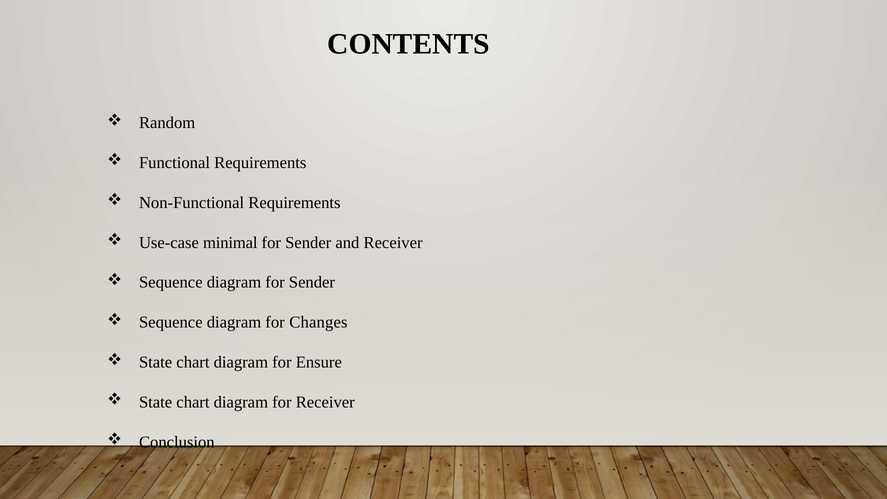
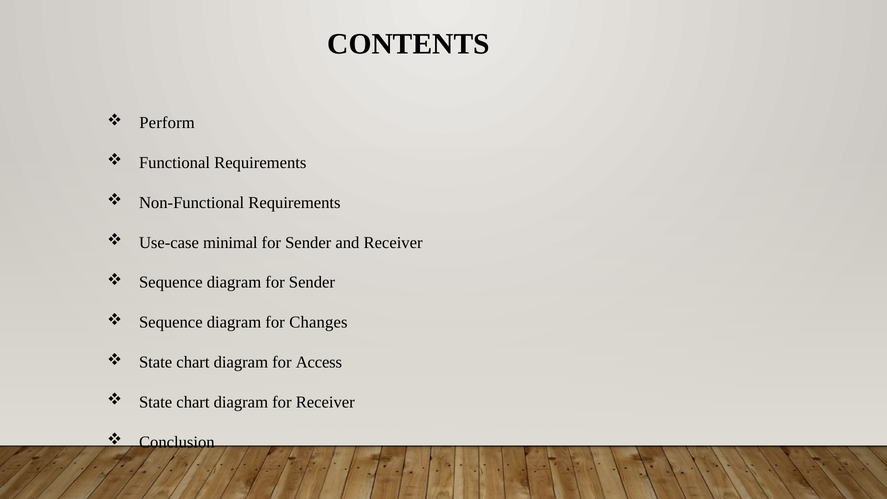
Random: Random -> Perform
Ensure: Ensure -> Access
